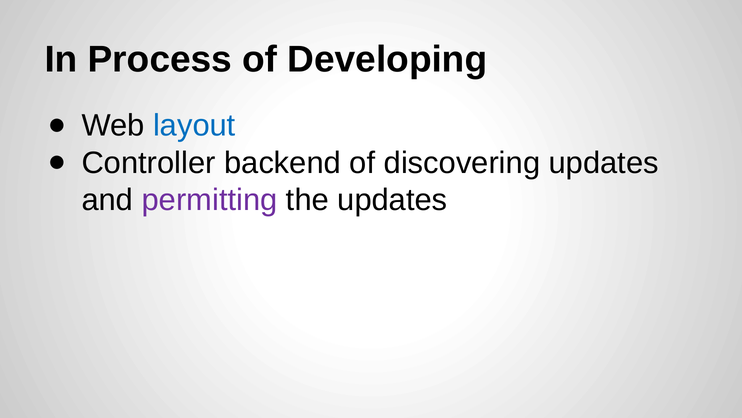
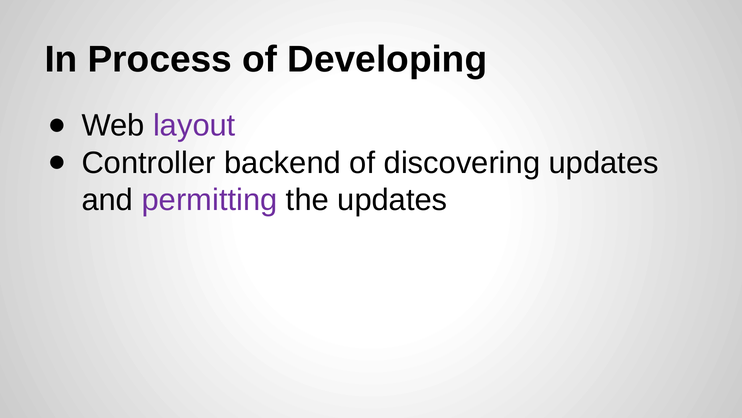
layout colour: blue -> purple
